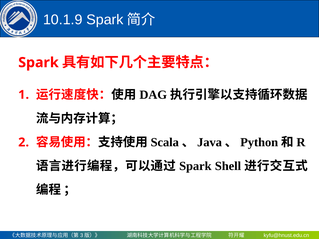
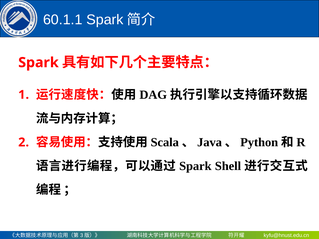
10.1.9: 10.1.9 -> 60.1.1
